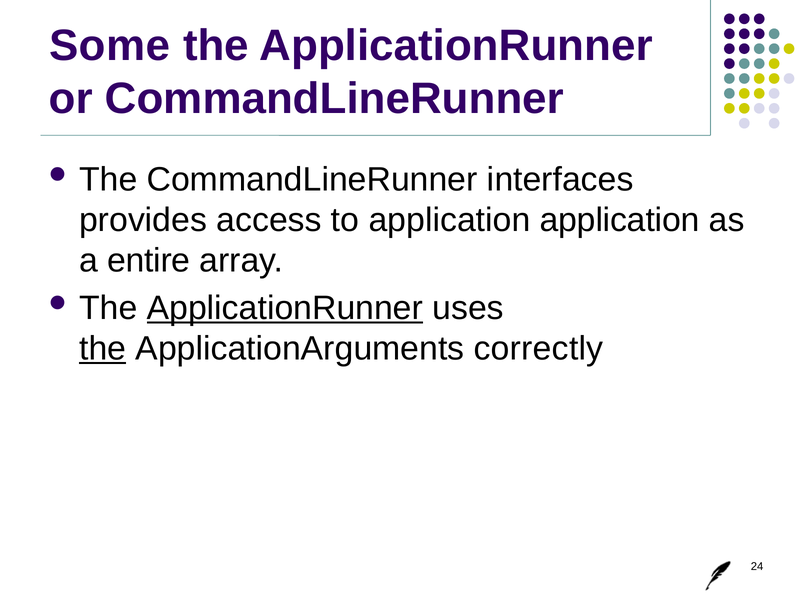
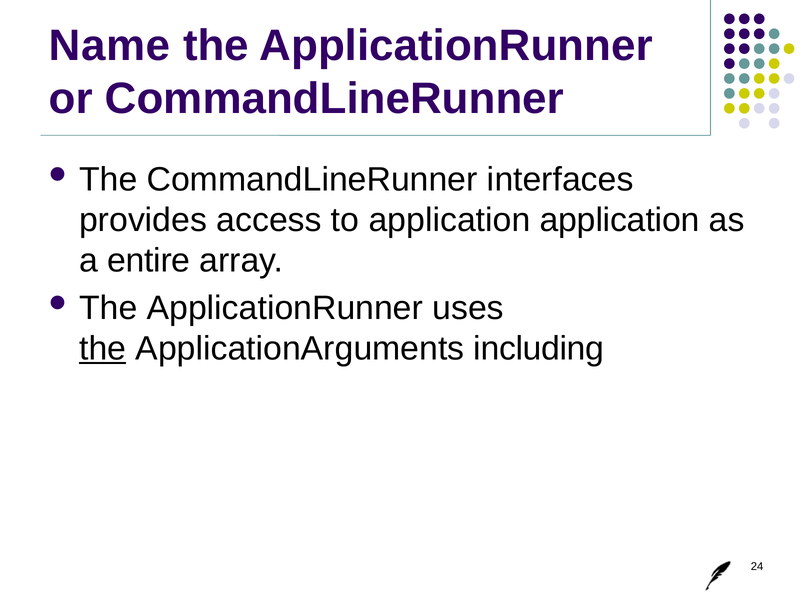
Some: Some -> Name
ApplicationRunner at (285, 308) underline: present -> none
correctly: correctly -> including
